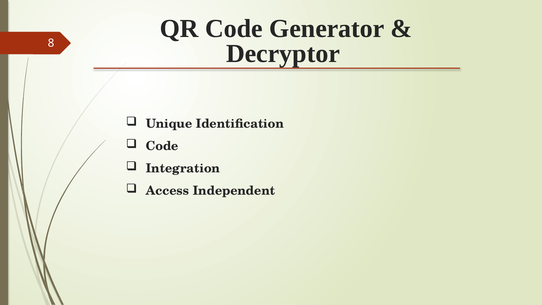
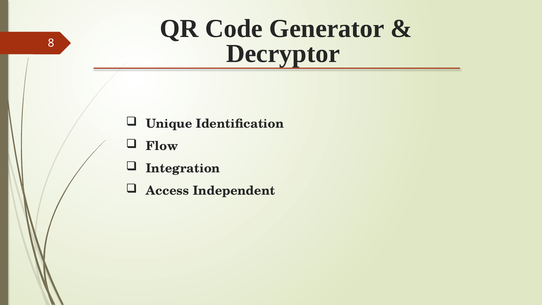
Code at (162, 146): Code -> Flow
